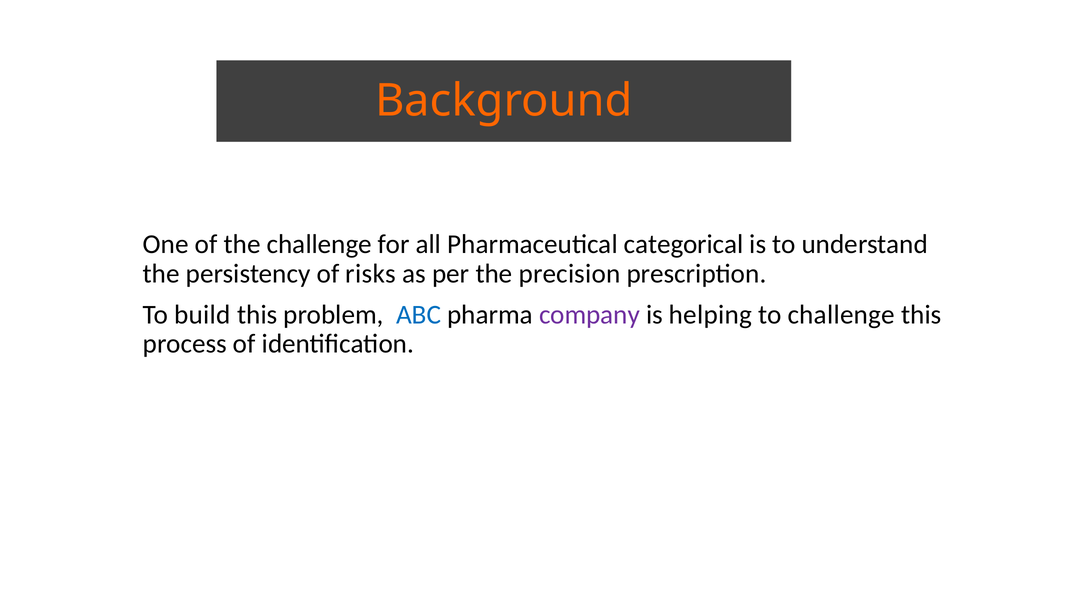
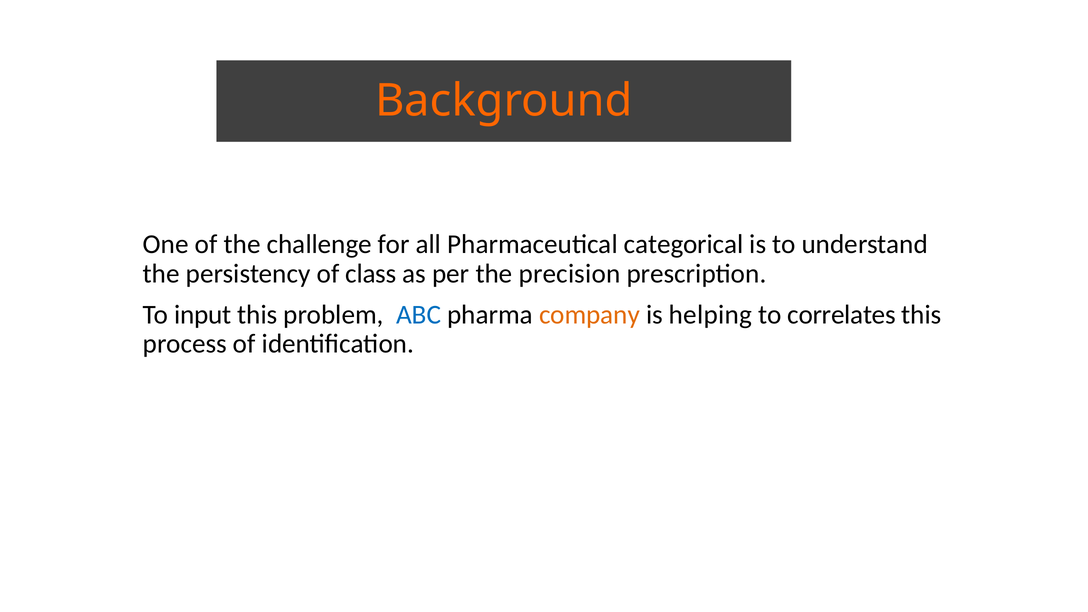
risks: risks -> class
build: build -> input
company colour: purple -> orange
to challenge: challenge -> correlates
